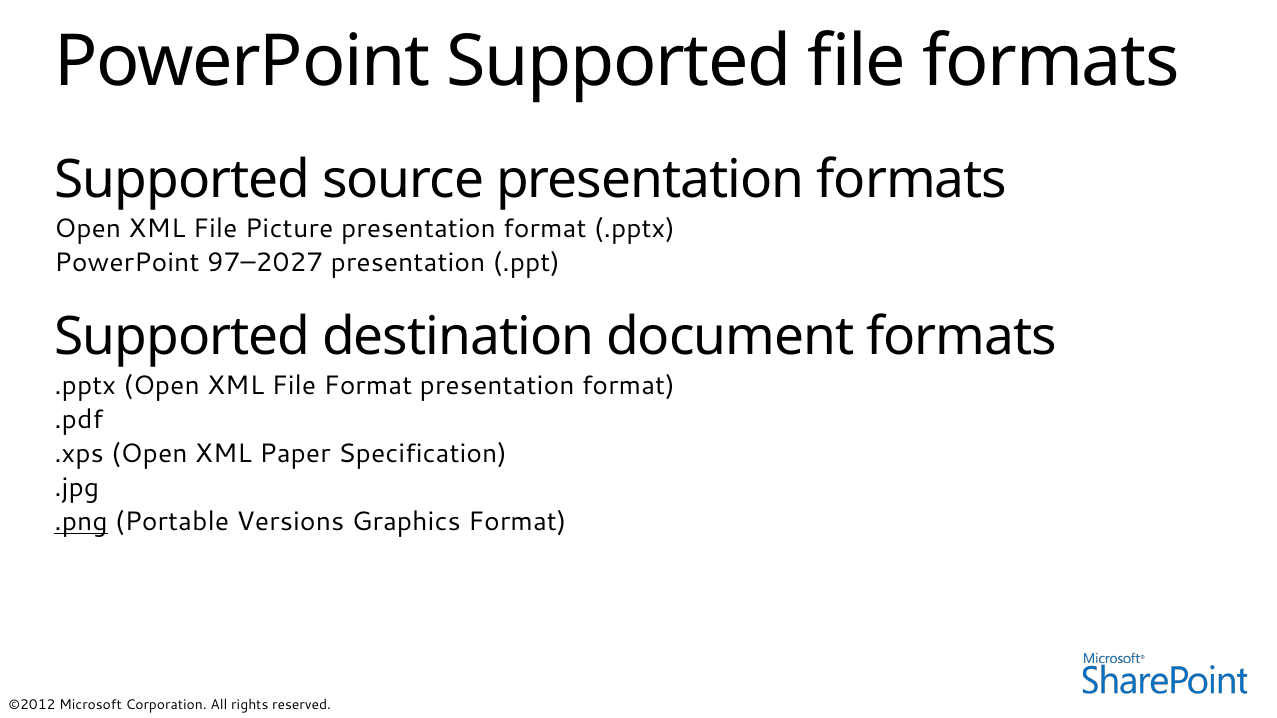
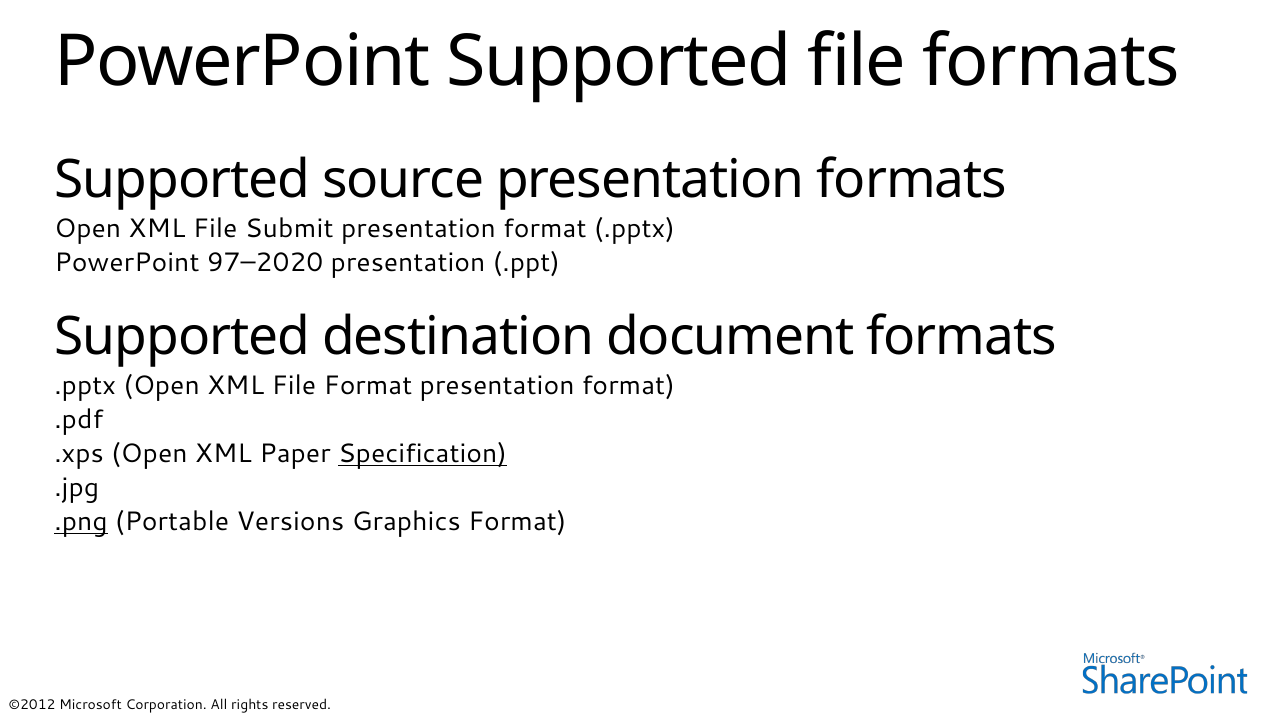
Picture: Picture -> Submit
97–2027: 97–2027 -> 97–2020
Specification underline: none -> present
